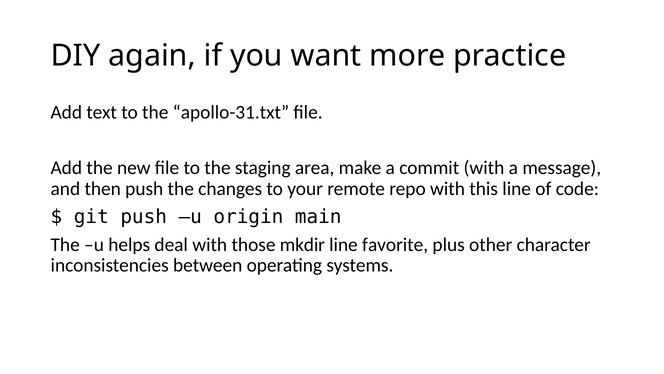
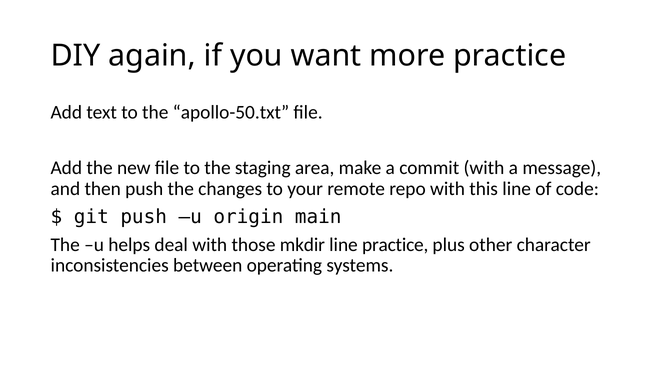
apollo-31.txt: apollo-31.txt -> apollo-50.txt
line favorite: favorite -> practice
